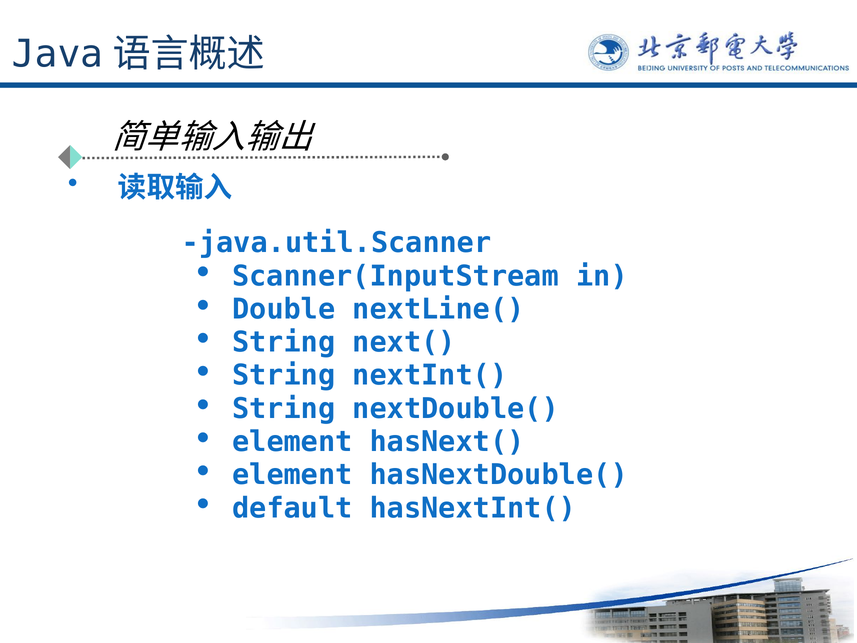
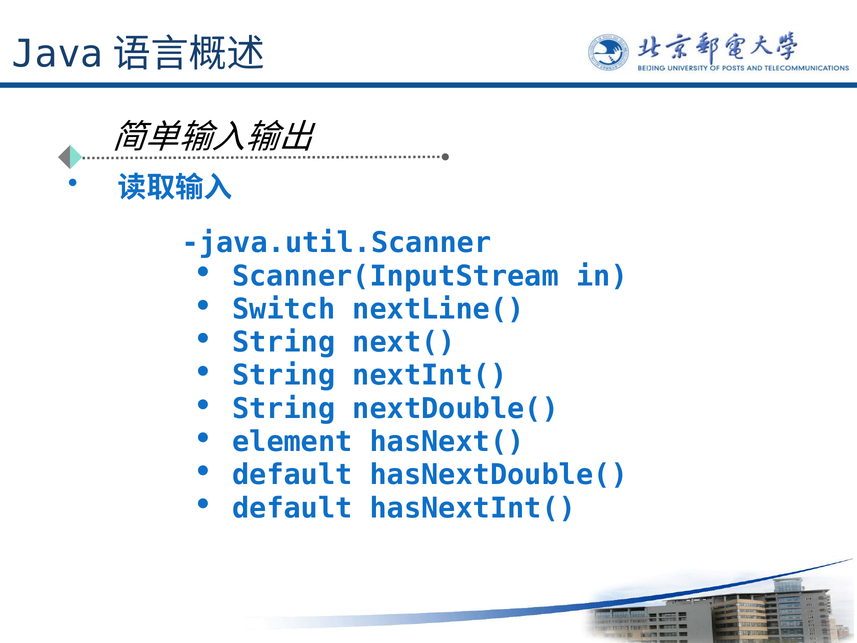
Double: Double -> Switch
element at (292, 475): element -> default
